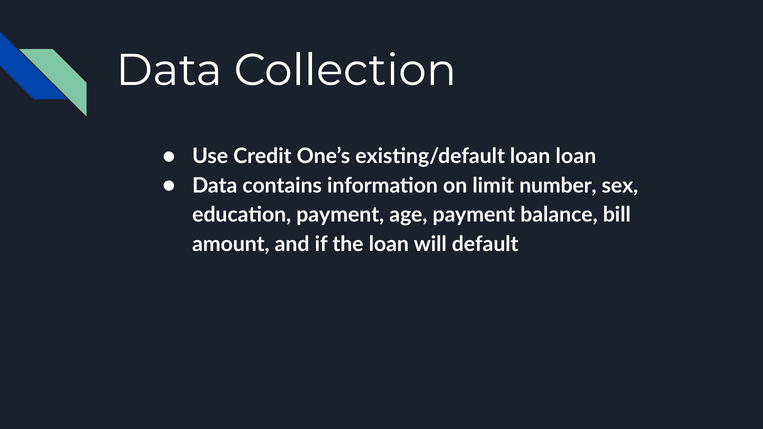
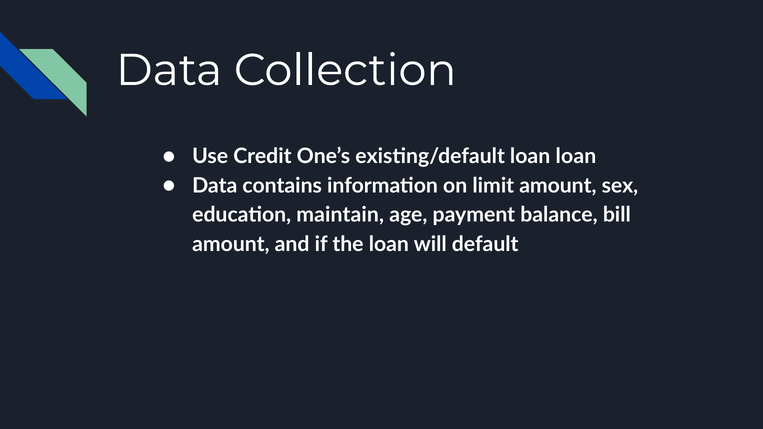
limit number: number -> amount
education payment: payment -> maintain
